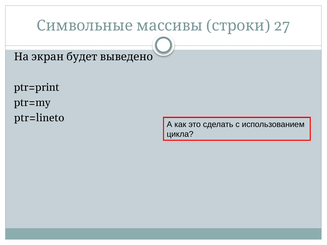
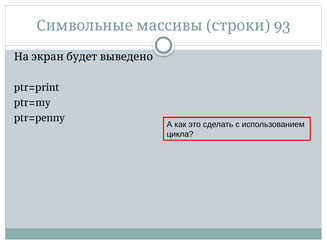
27: 27 -> 93
ptr=lineto: ptr=lineto -> ptr=penny
